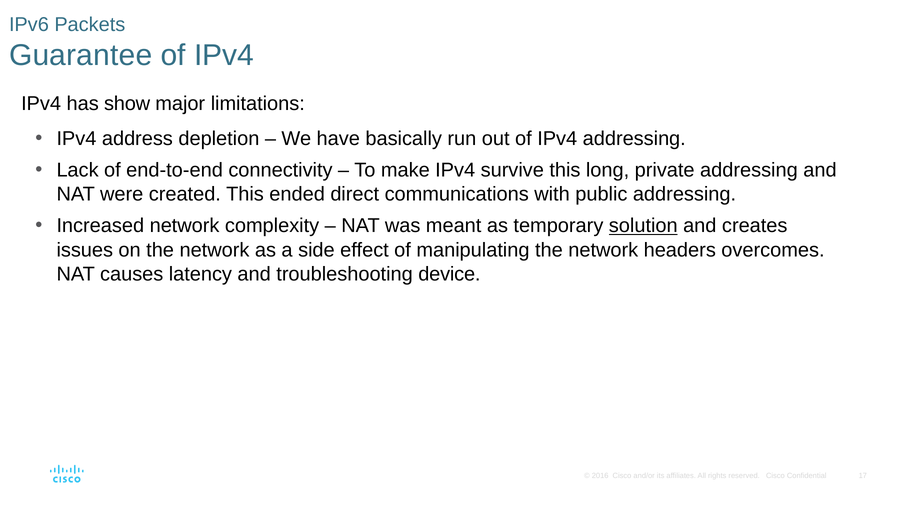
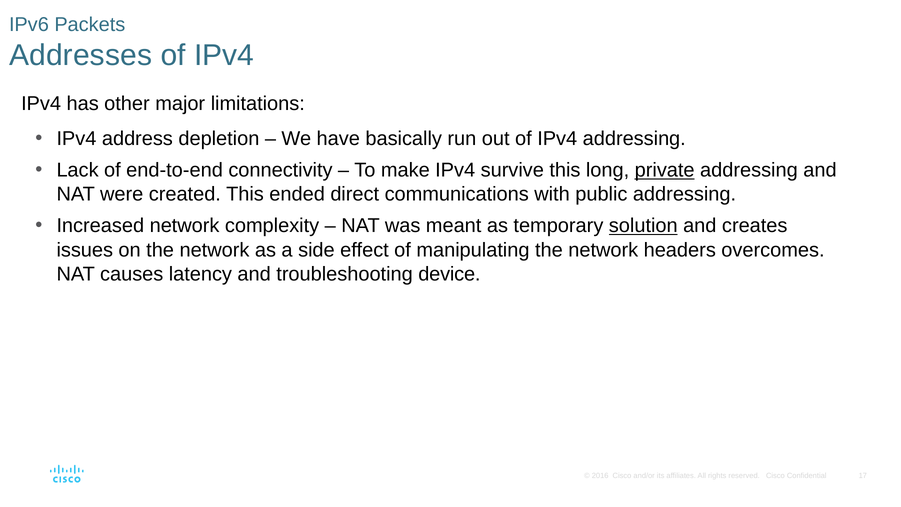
Guarantee: Guarantee -> Addresses
show: show -> other
private underline: none -> present
